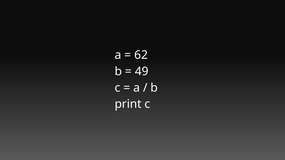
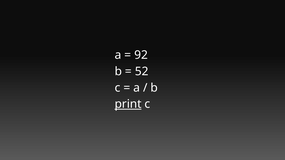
62: 62 -> 92
49: 49 -> 52
print underline: none -> present
